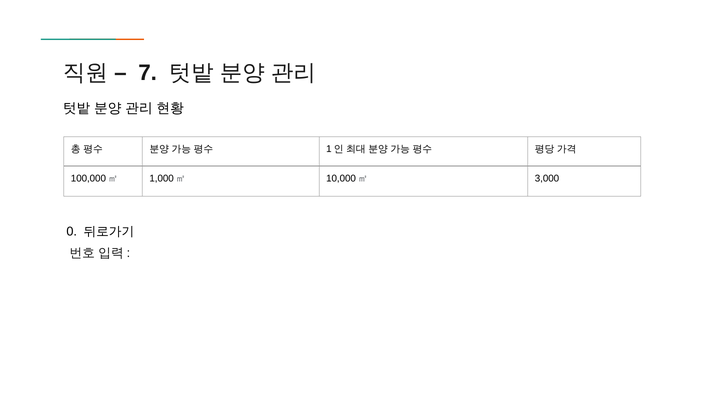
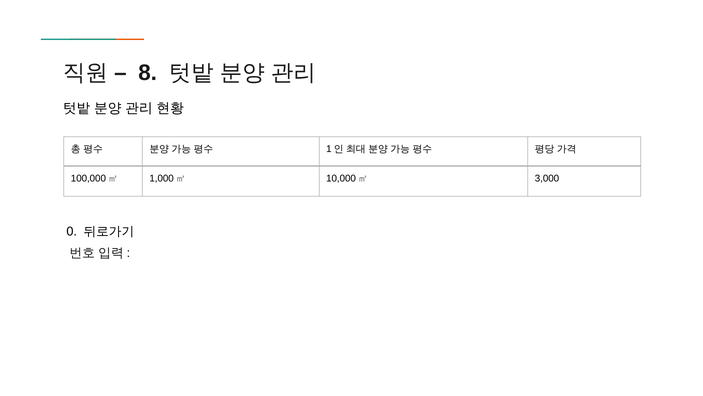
7: 7 -> 8
